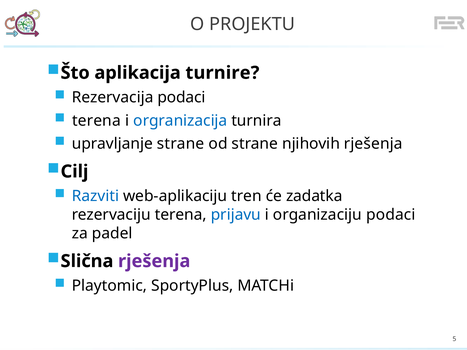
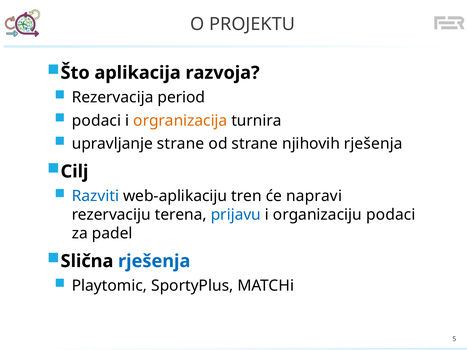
turnire: turnire -> razvoja
Rezervacija podaci: podaci -> period
terena at (96, 121): terena -> podaci
orgranizacija colour: blue -> orange
zadatka: zadatka -> napravi
rješenja at (154, 261) colour: purple -> blue
